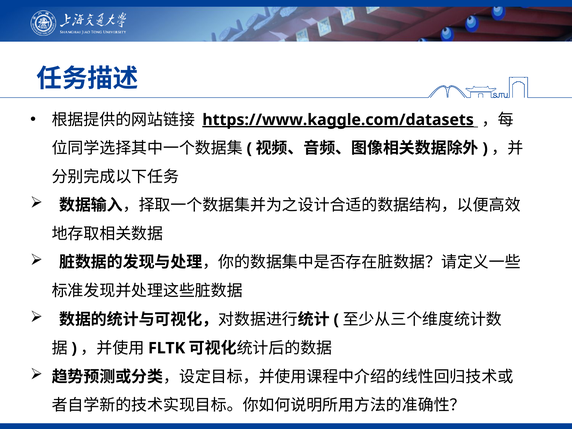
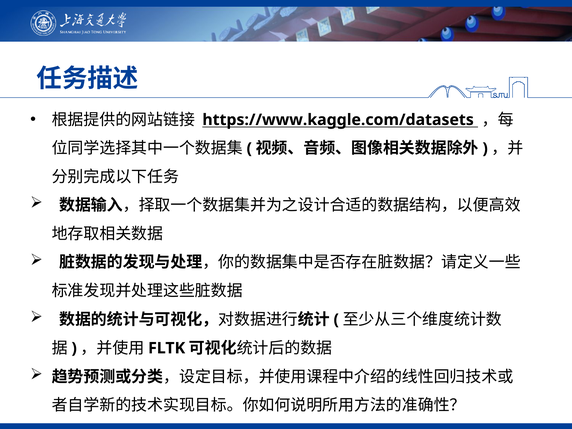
https://www.kaggle.com/datasets underline: present -> none
